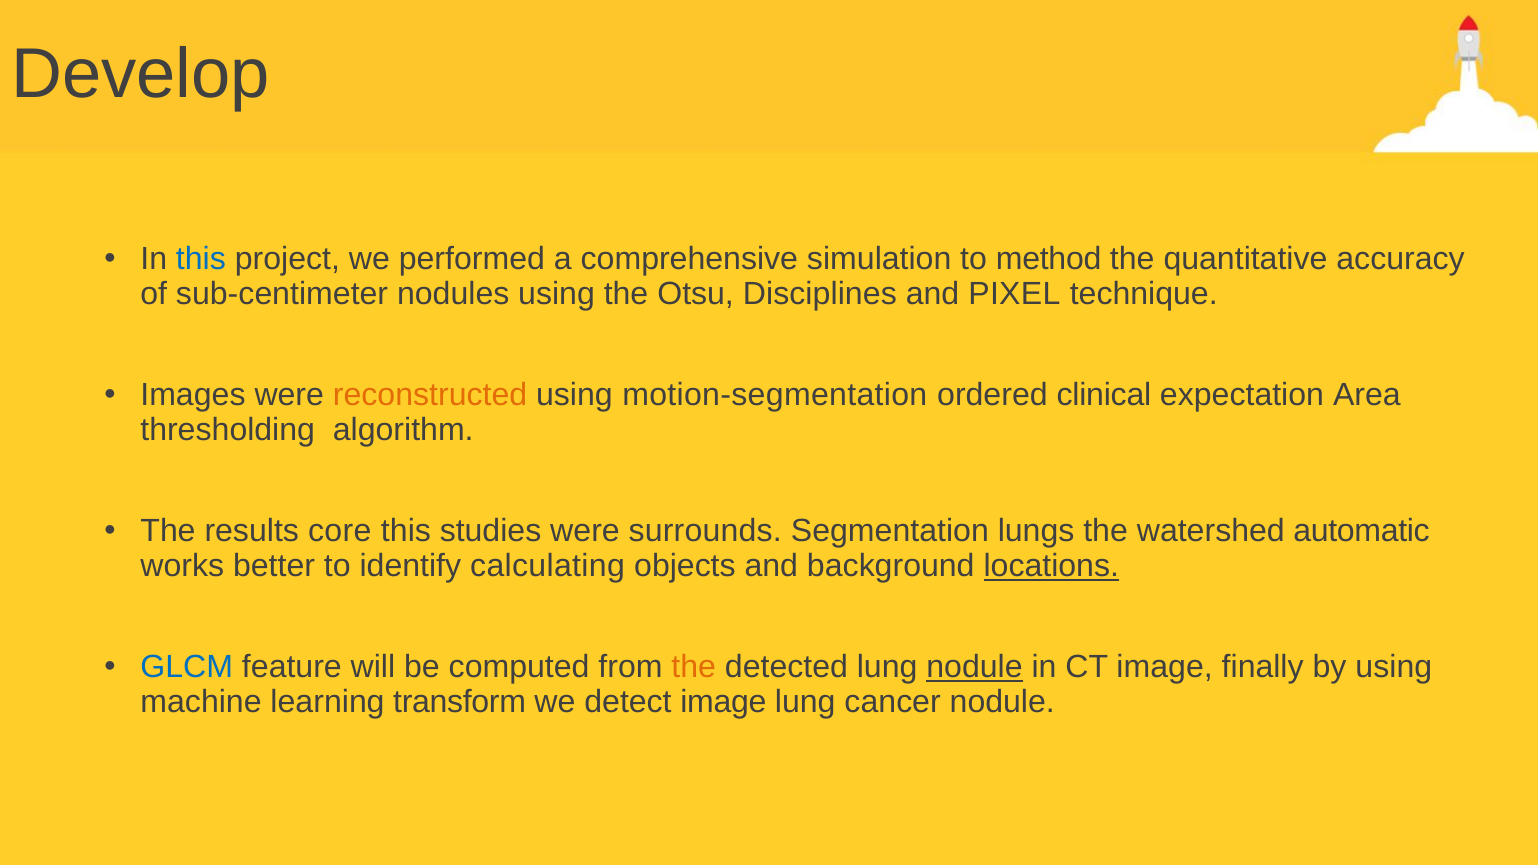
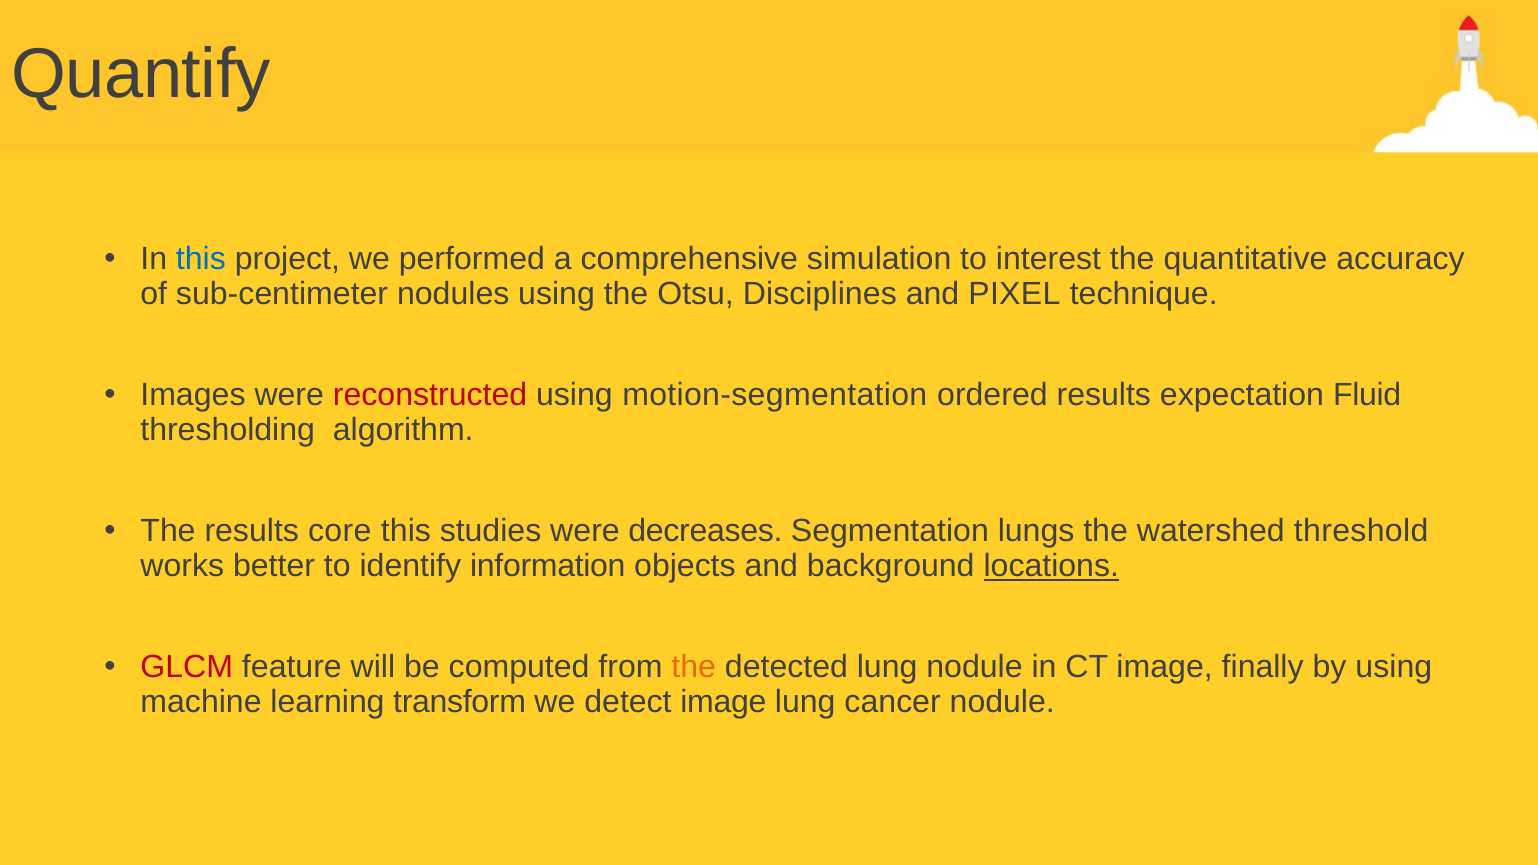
Develop: Develop -> Quantify
method: method -> interest
reconstructed colour: orange -> red
ordered clinical: clinical -> results
Area: Area -> Fluid
surrounds: surrounds -> decreases
automatic: automatic -> threshold
calculating: calculating -> information
GLCM colour: blue -> red
nodule at (975, 667) underline: present -> none
